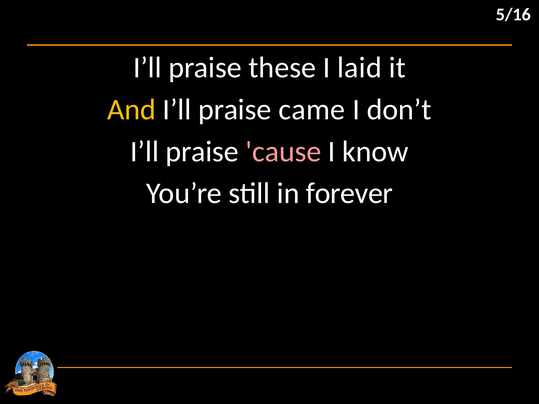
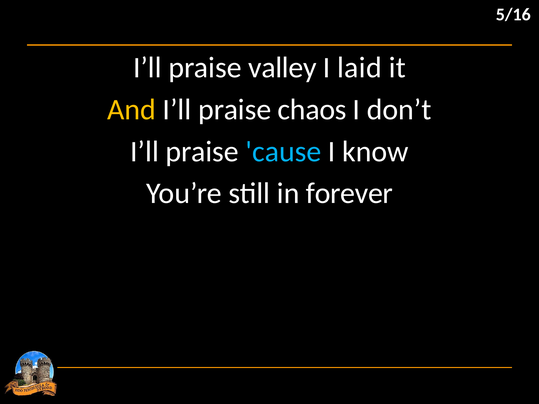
these: these -> valley
came: came -> chaos
cause colour: pink -> light blue
